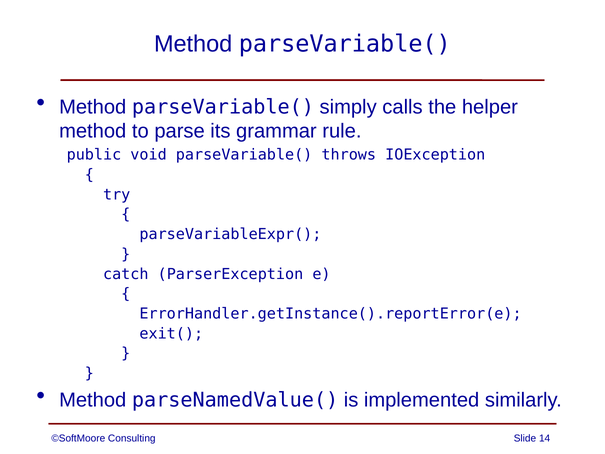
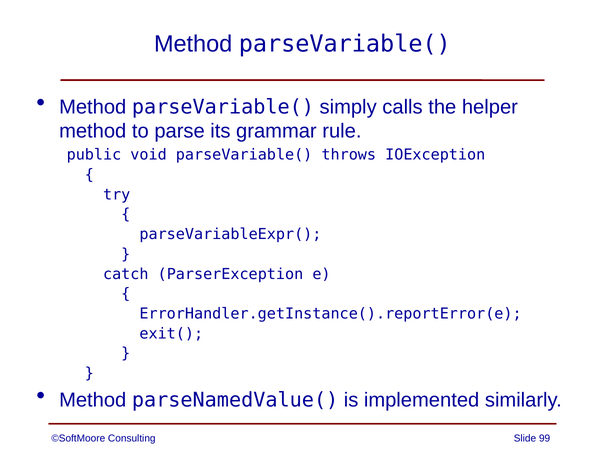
14: 14 -> 99
